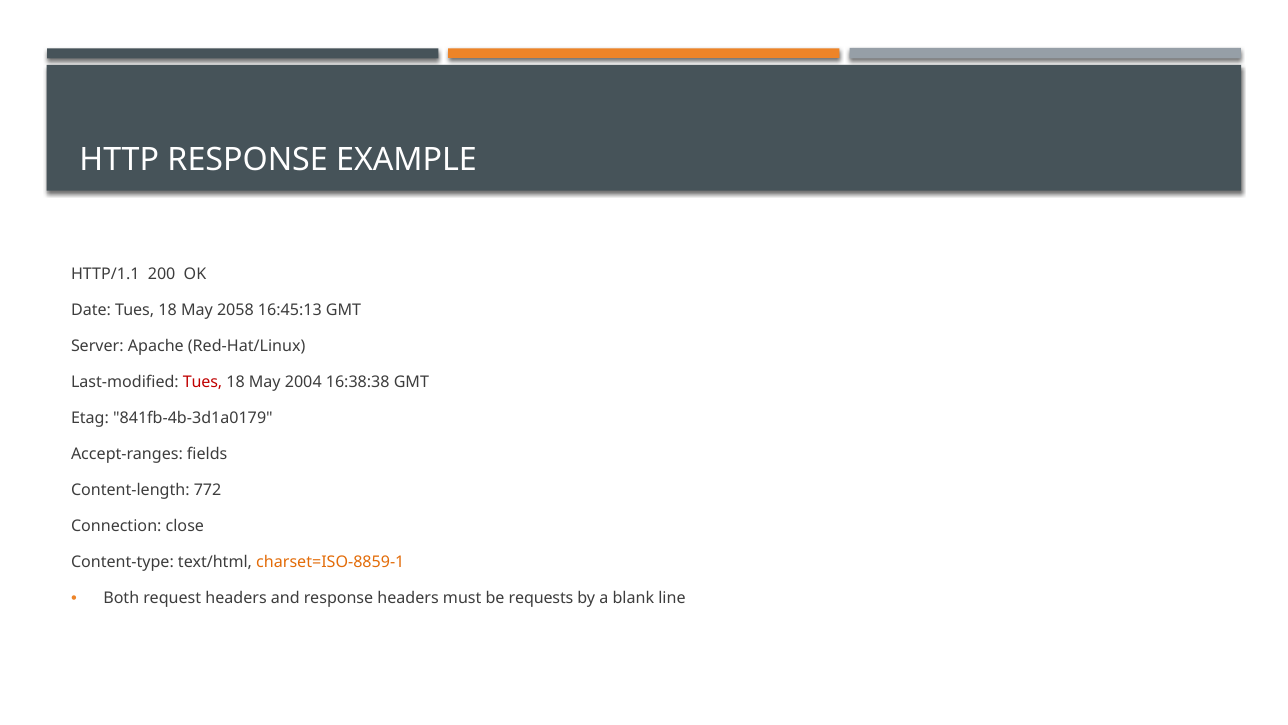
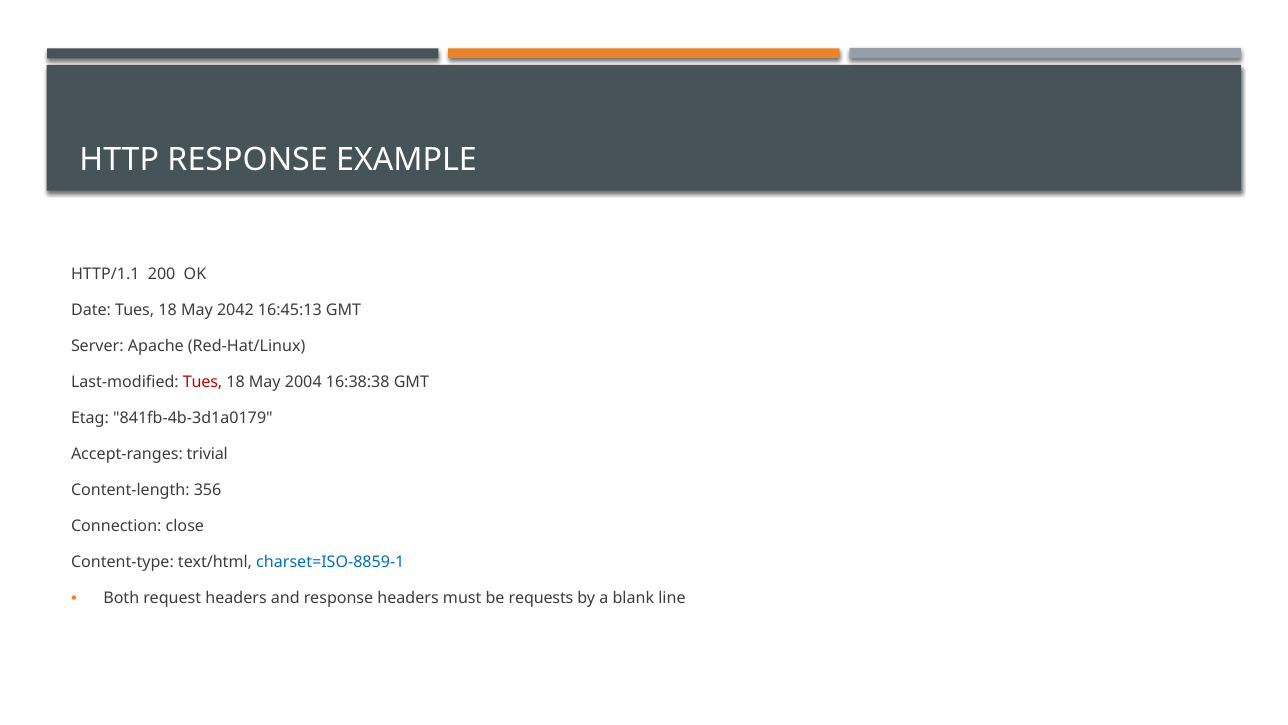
2058: 2058 -> 2042
fields: fields -> trivial
772: 772 -> 356
charset=ISO-8859-1 colour: orange -> blue
